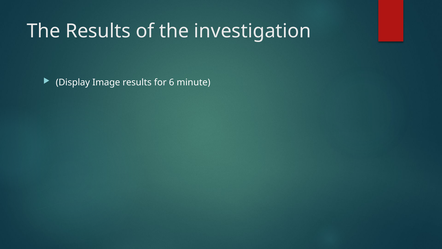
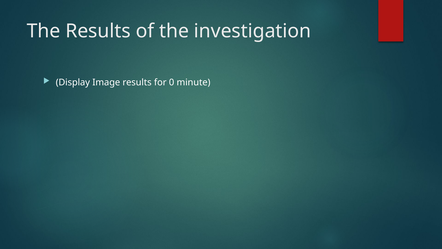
6: 6 -> 0
